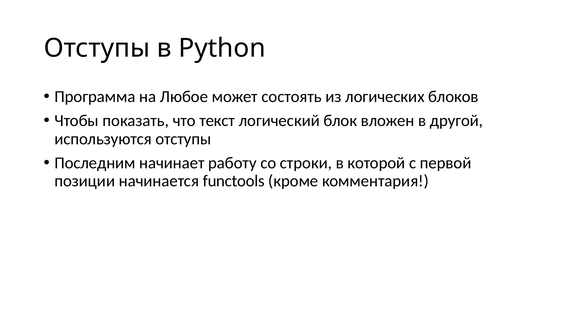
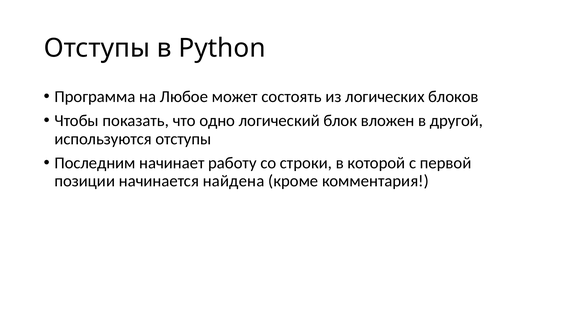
текст: текст -> одно
functools: functools -> найдена
